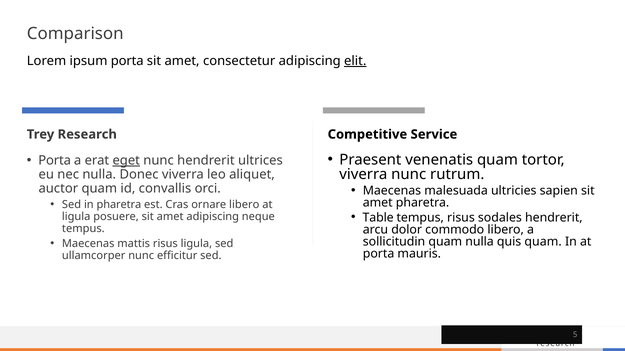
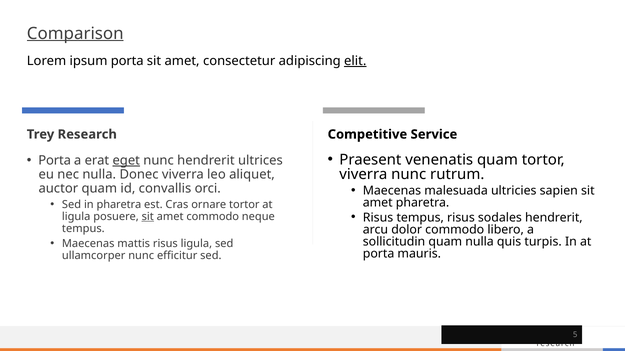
Comparison underline: none -> present
ornare libero: libero -> tortor
Table at (378, 218): Table -> Risus
sit at (148, 217) underline: none -> present
amet adipiscing: adipiscing -> commodo
quis quam: quam -> turpis
